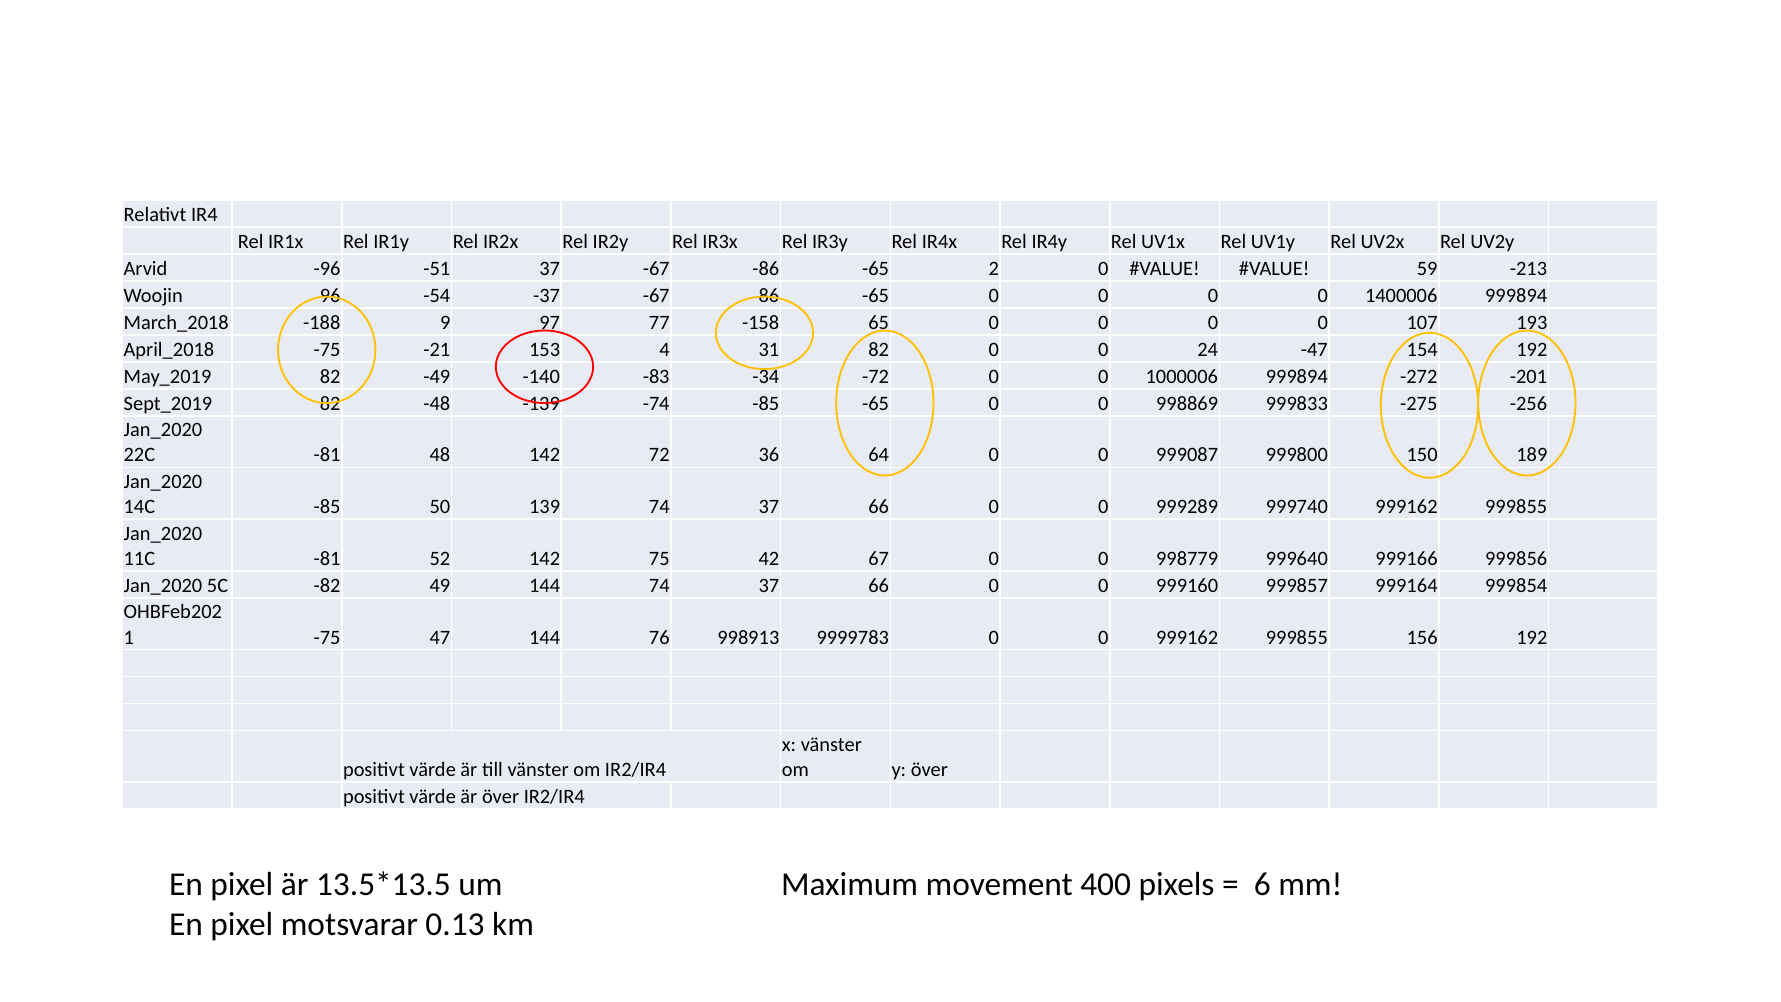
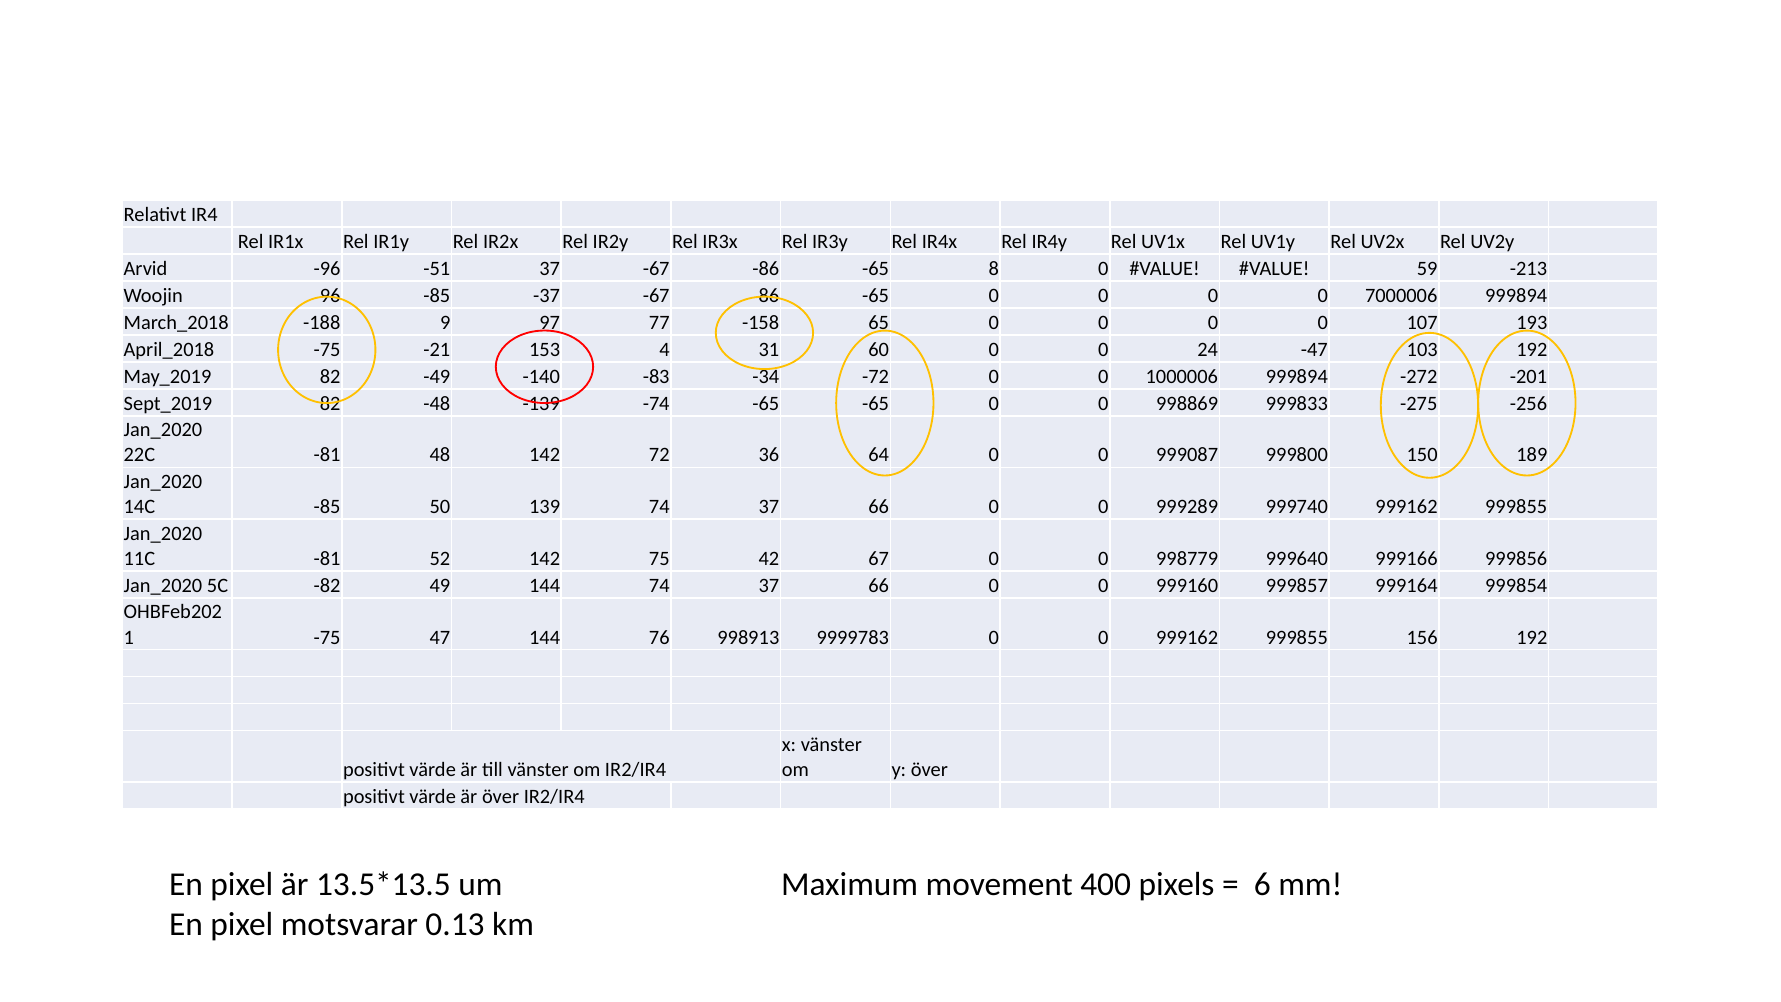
2: 2 -> 8
96 -54: -54 -> -85
1400006: 1400006 -> 7000006
31 82: 82 -> 60
154: 154 -> 103
-74 -85: -85 -> -65
